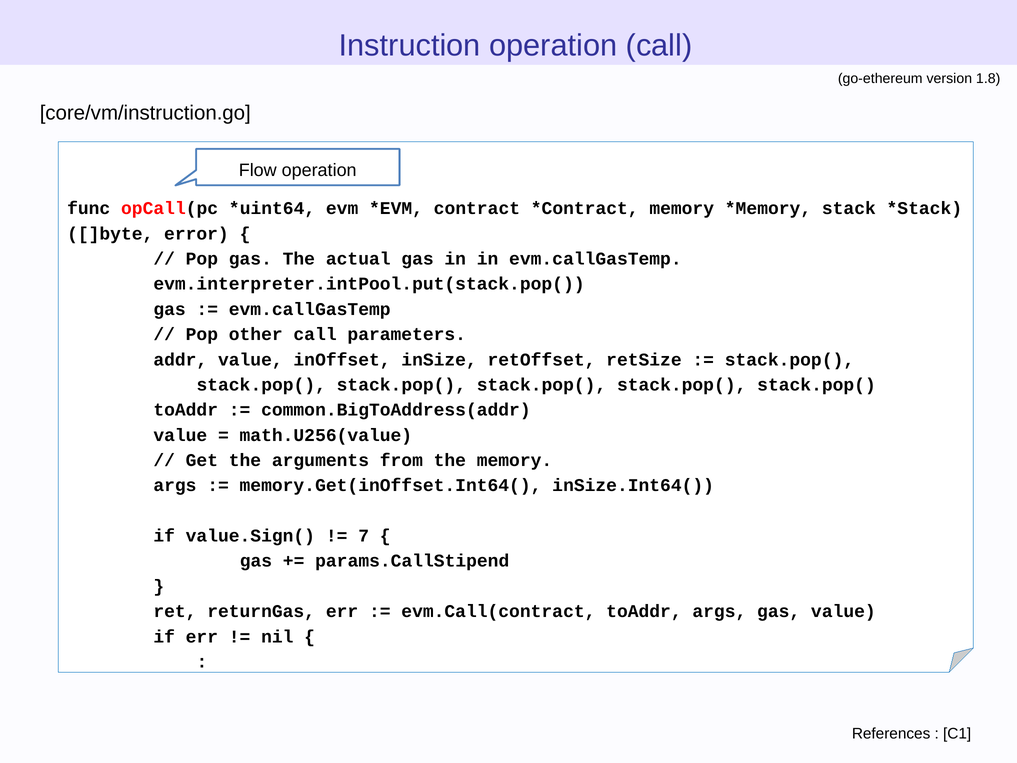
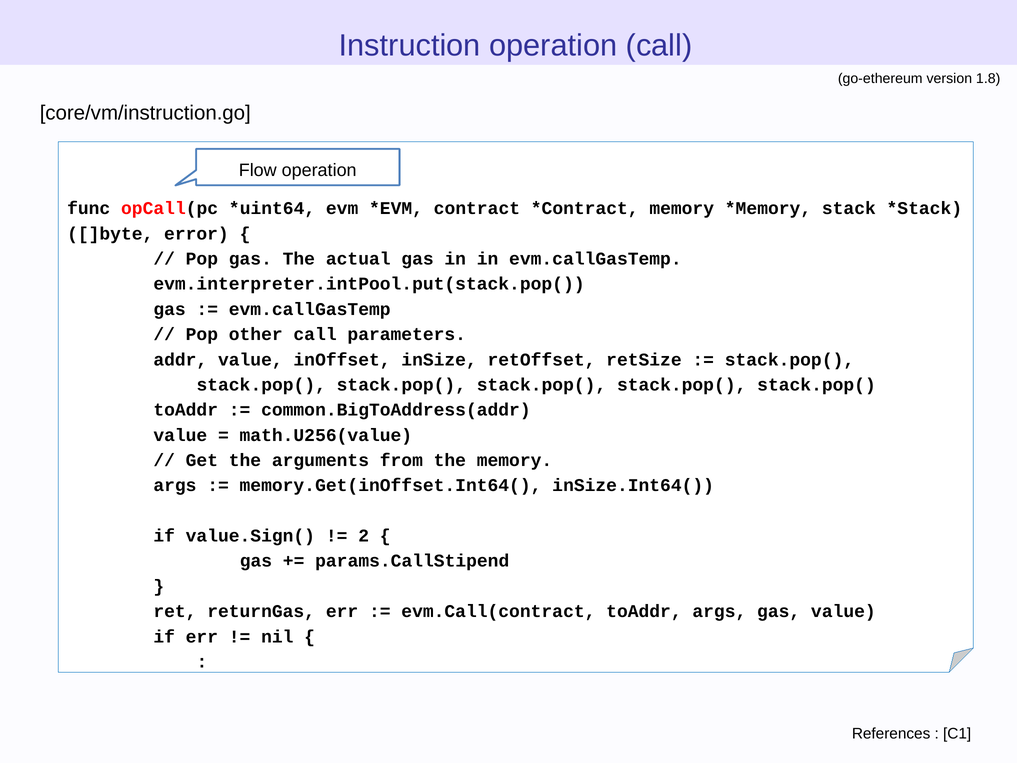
7: 7 -> 2
